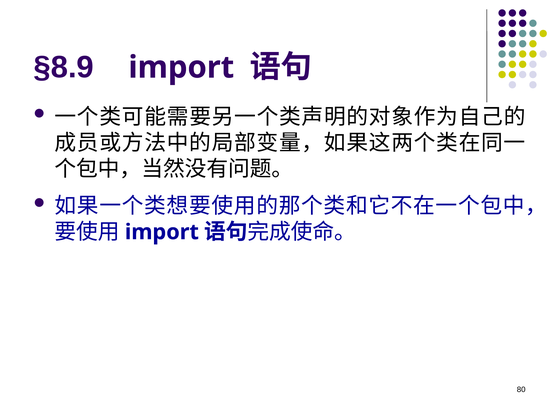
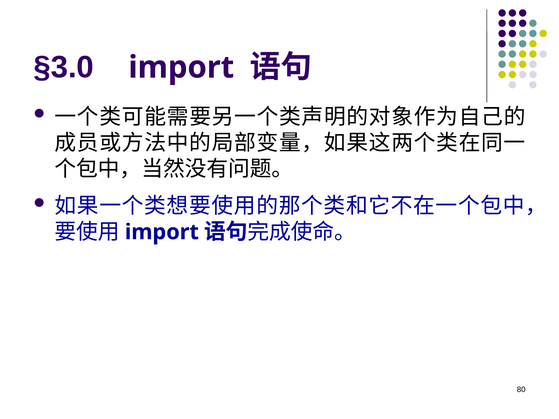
§8.9: §8.9 -> §3.0
